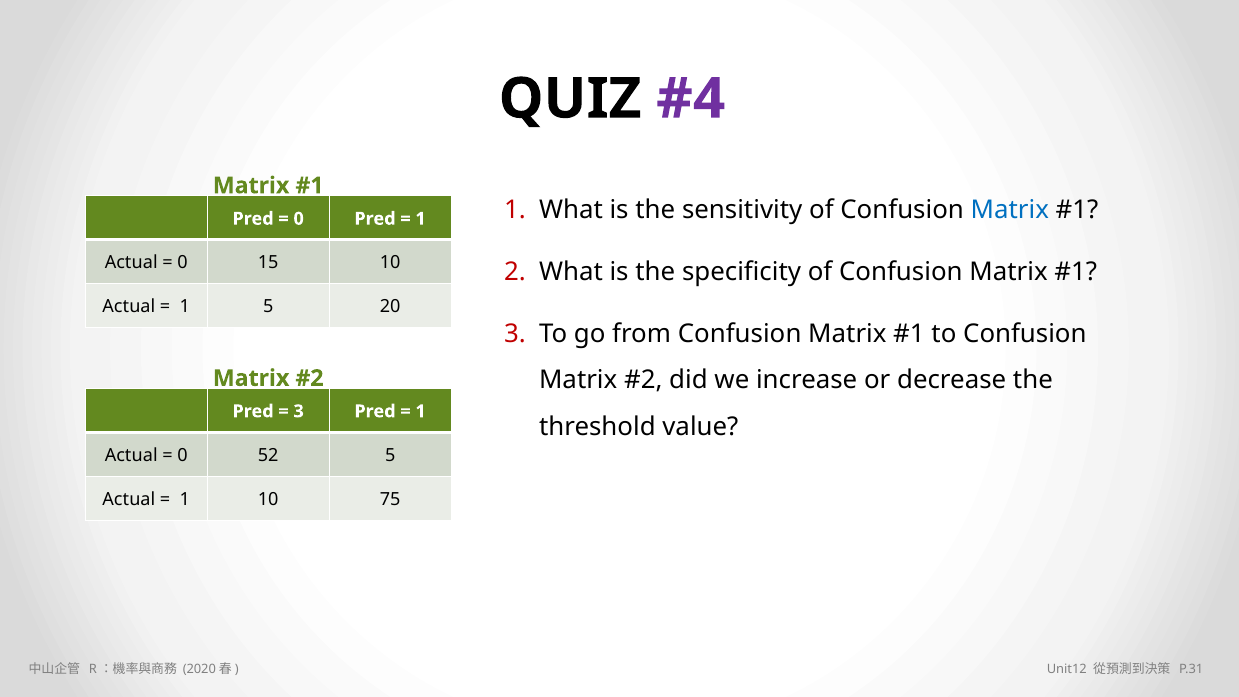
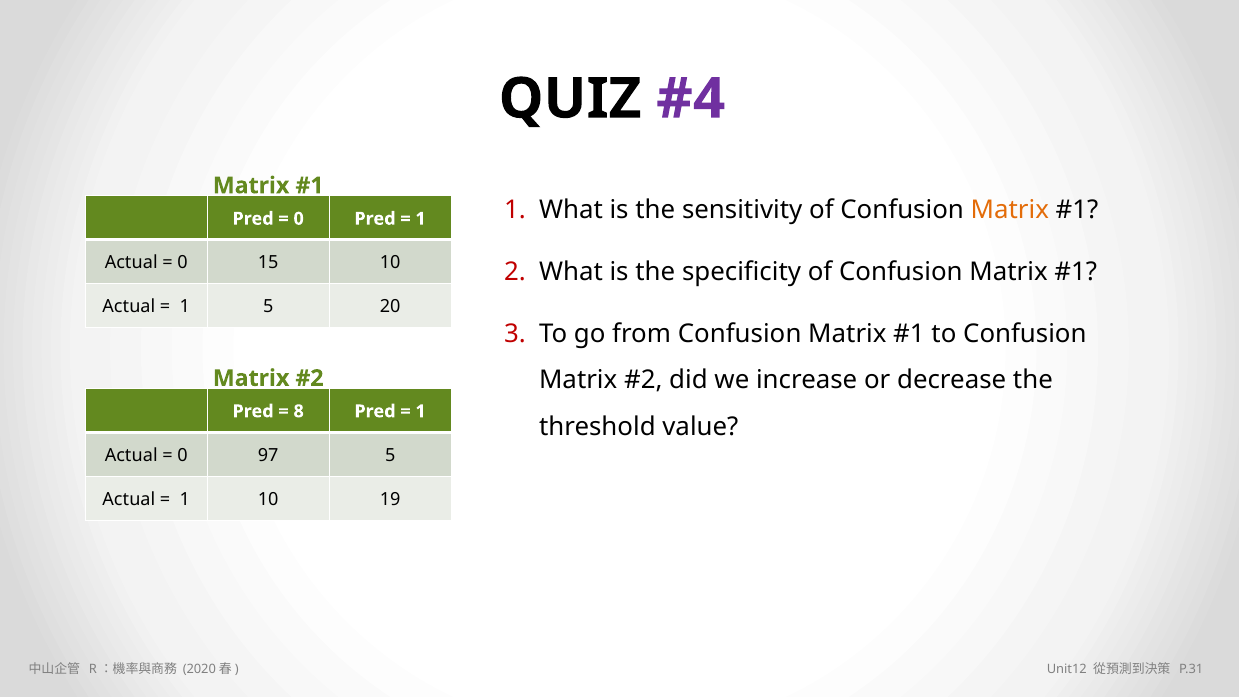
Matrix at (1010, 210) colour: blue -> orange
3 at (299, 411): 3 -> 8
52: 52 -> 97
75: 75 -> 19
